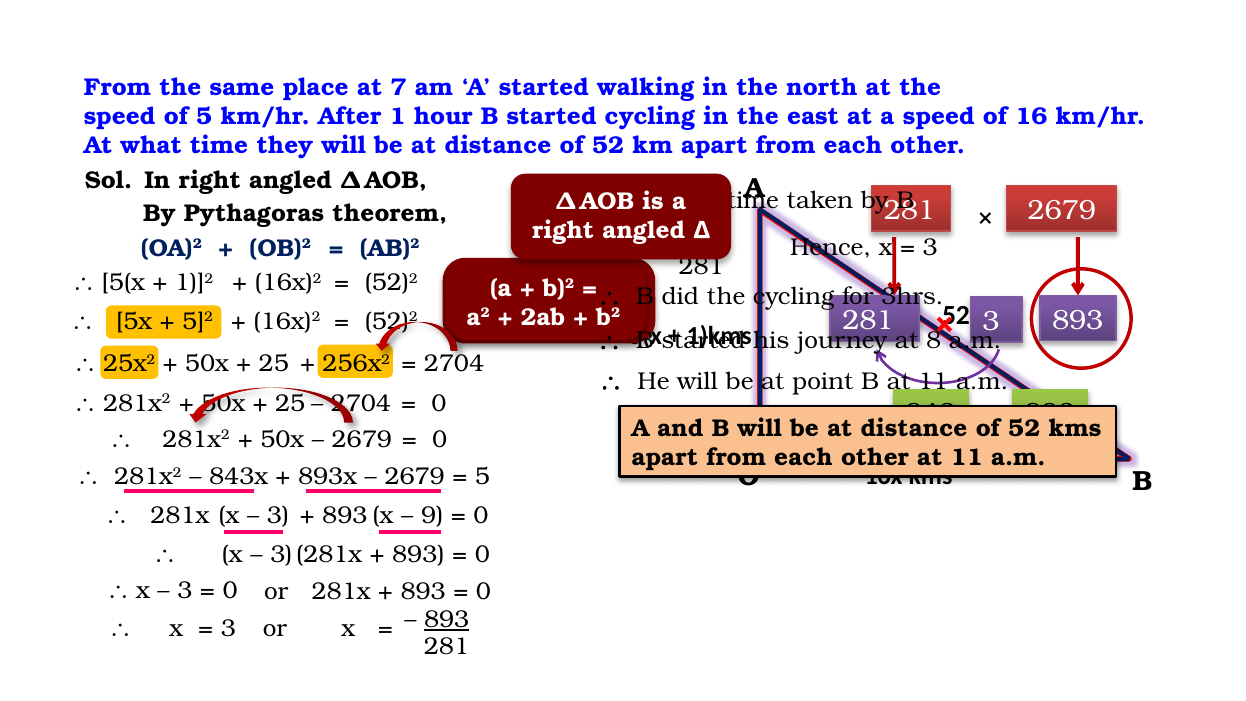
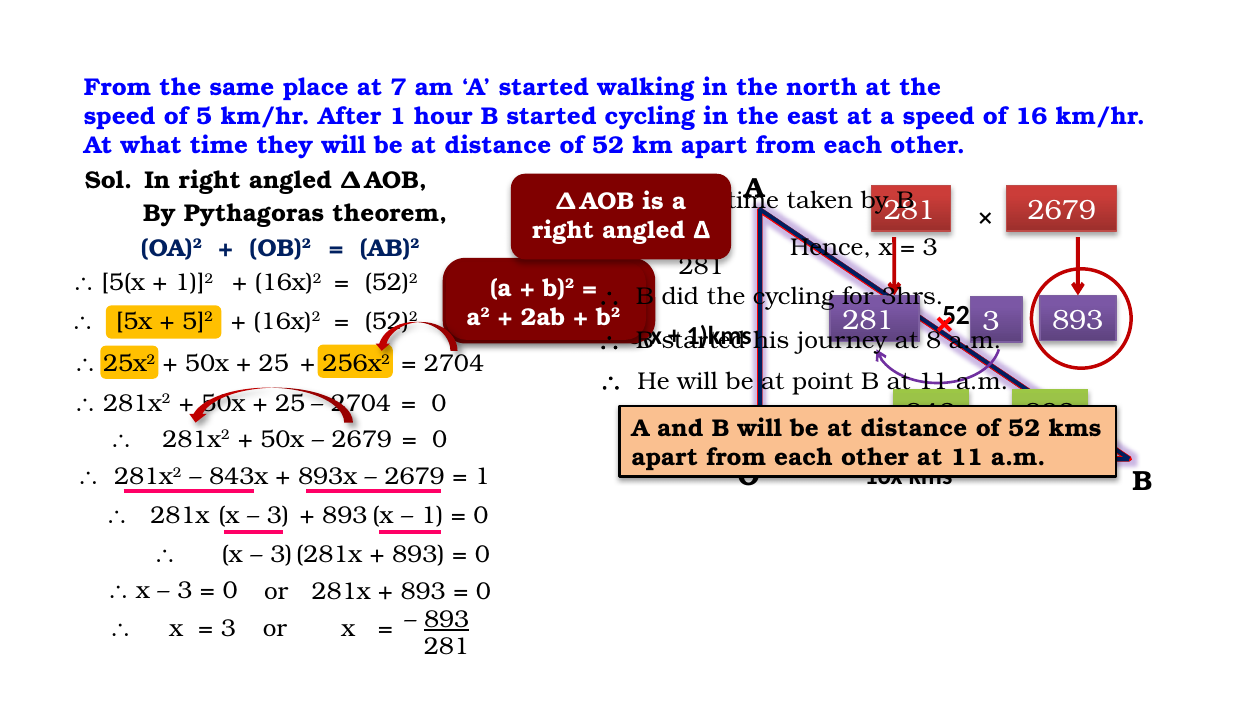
5 at (482, 477): 5 -> 1
9 at (432, 515): 9 -> 1
